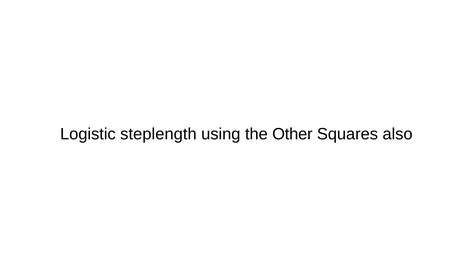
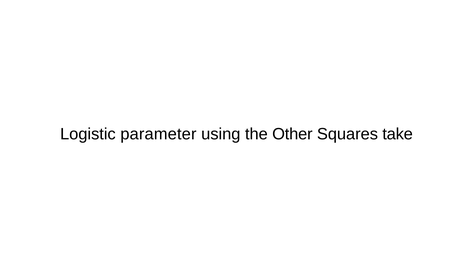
steplength: steplength -> parameter
also: also -> take
